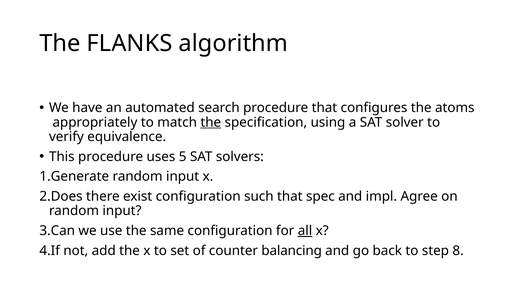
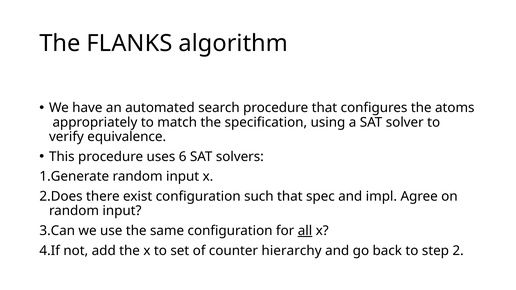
the at (211, 122) underline: present -> none
5: 5 -> 6
balancing: balancing -> hierarchy
8: 8 -> 2
